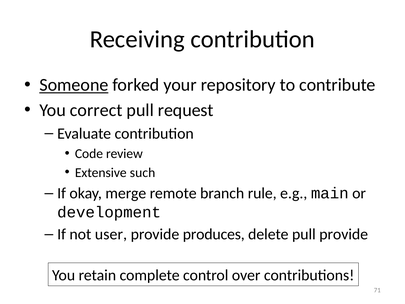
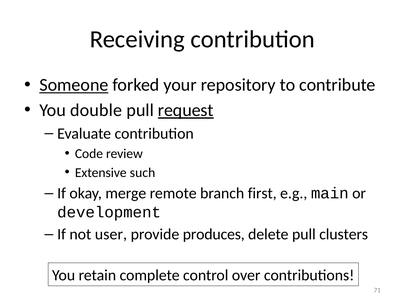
correct: correct -> double
request underline: none -> present
rule: rule -> first
pull provide: provide -> clusters
